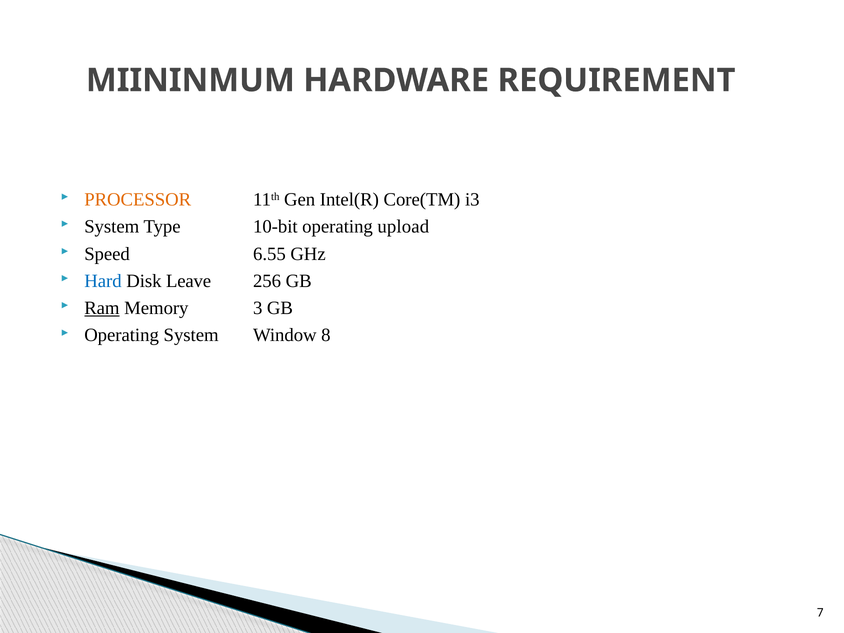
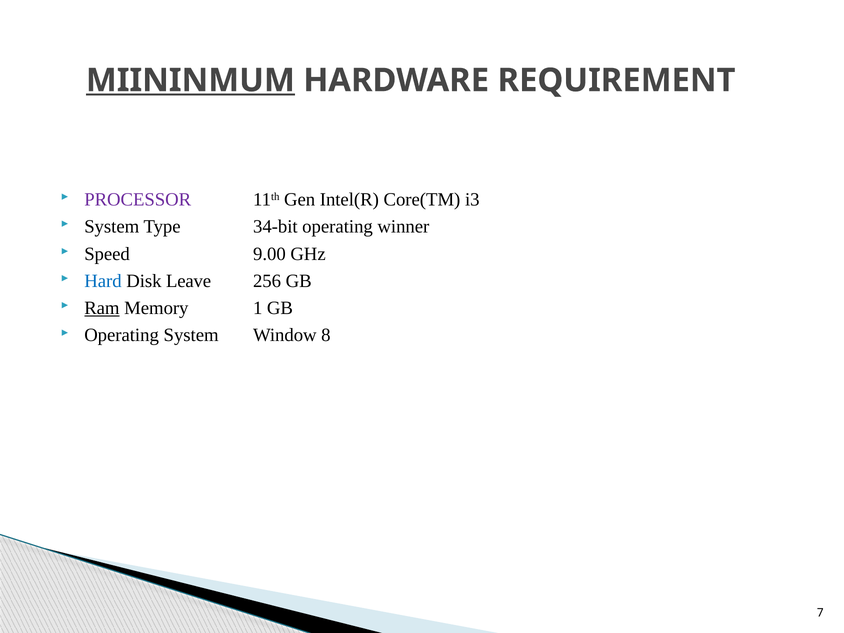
MIININMUM underline: none -> present
PROCESSOR colour: orange -> purple
10-bit: 10-bit -> 34-bit
upload: upload -> winner
6.55: 6.55 -> 9.00
3: 3 -> 1
